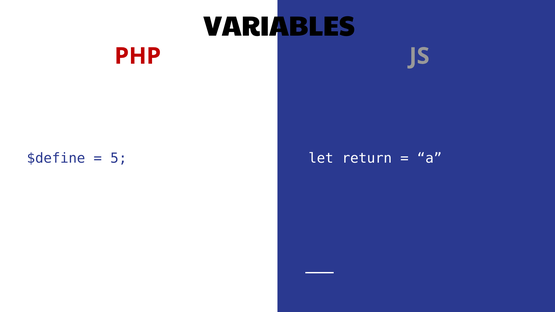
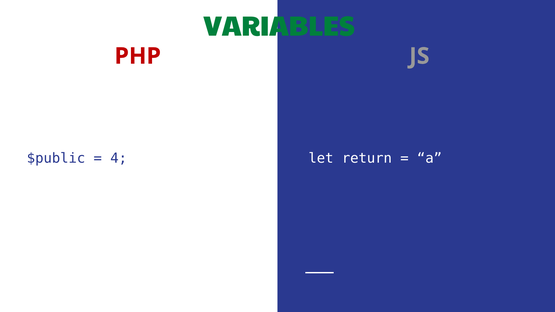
VARIABLES colour: black -> green
$define: $define -> $public
5: 5 -> 4
